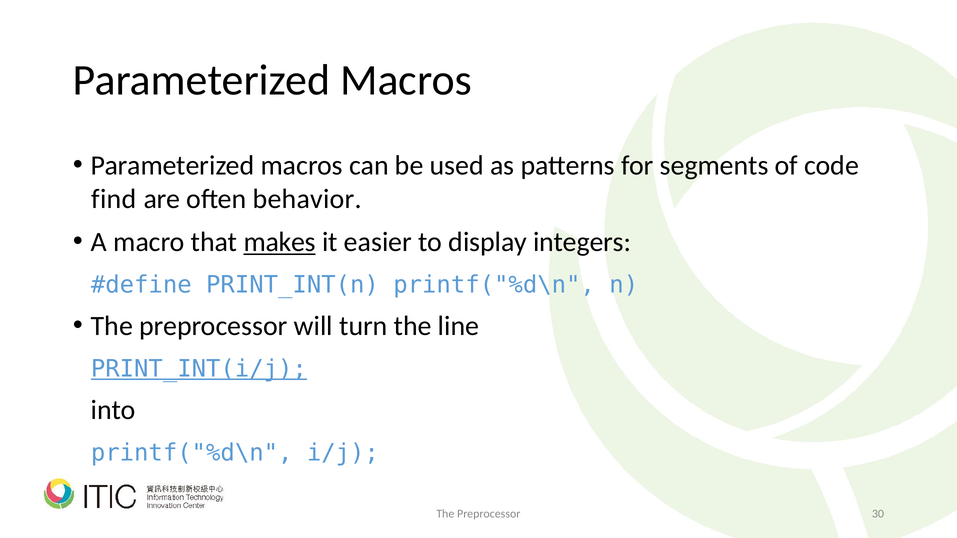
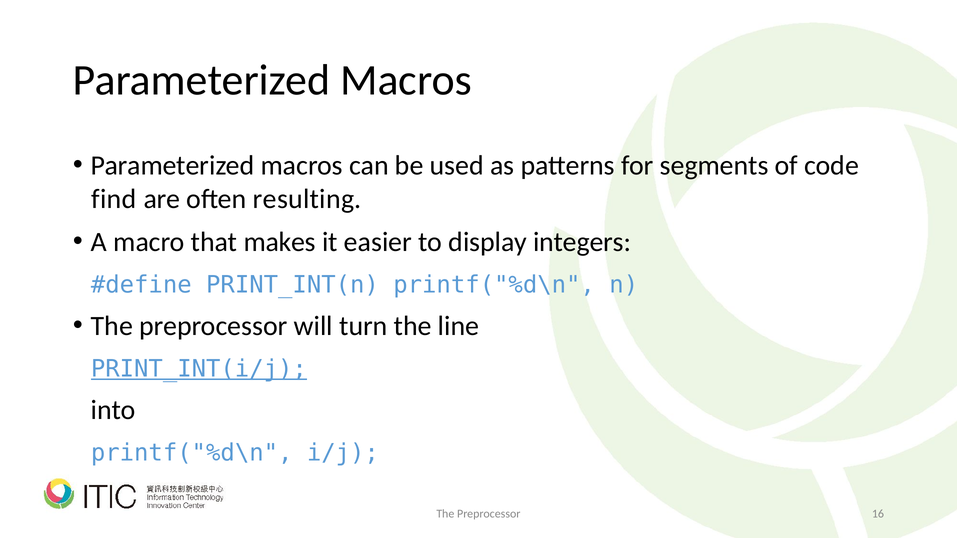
behavior: behavior -> resulting
makes underline: present -> none
30: 30 -> 16
